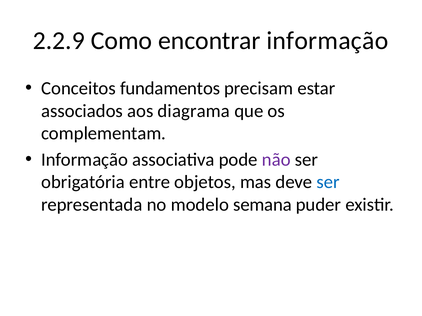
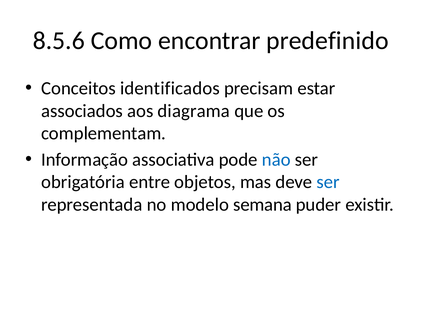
2.2.9: 2.2.9 -> 8.5.6
encontrar informação: informação -> predefinido
fundamentos: fundamentos -> identificados
não colour: purple -> blue
